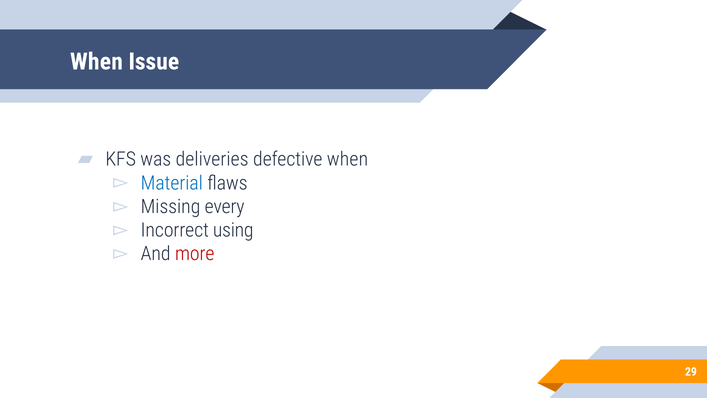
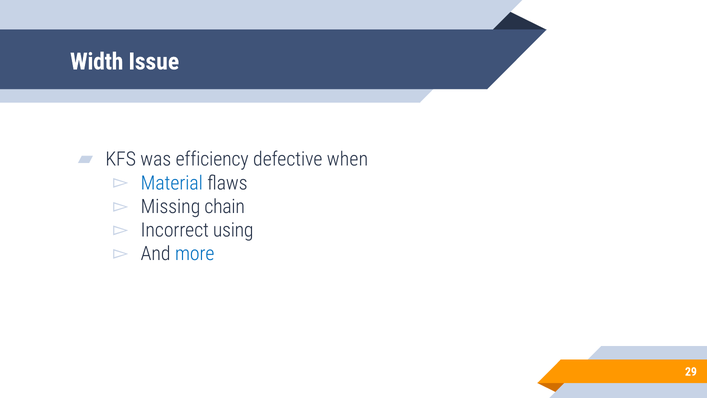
When at (96, 62): When -> Width
deliveries: deliveries -> efficiency
every: every -> chain
more colour: red -> blue
